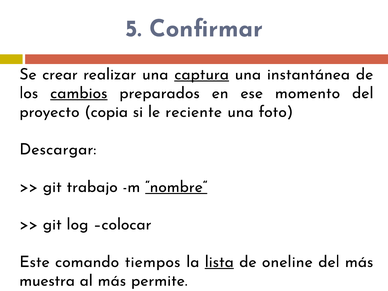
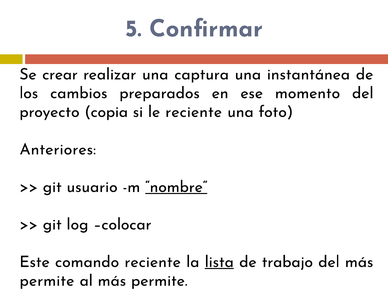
captura underline: present -> none
cambios underline: present -> none
Descargar: Descargar -> Anteriores
trabajo: trabajo -> usuario
comando tiempos: tiempos -> reciente
oneline: oneline -> trabajo
muestra at (47, 281): muestra -> permite
